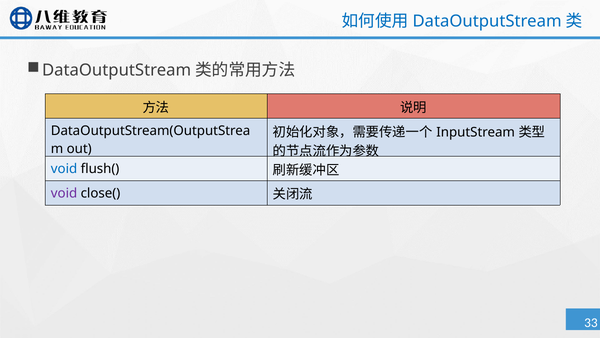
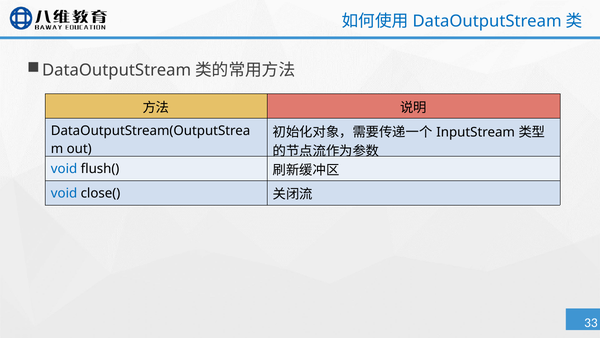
void at (64, 193) colour: purple -> blue
